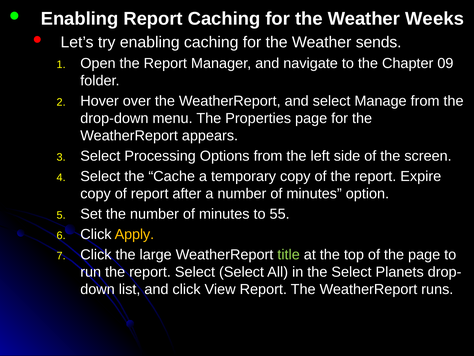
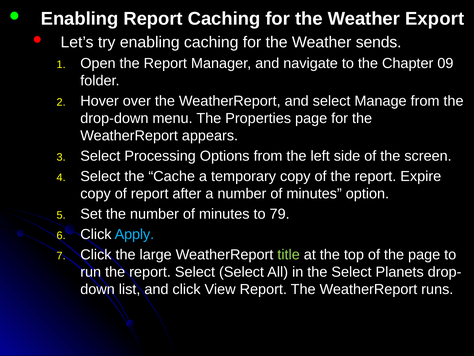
Weeks: Weeks -> Export
55: 55 -> 79
Apply colour: yellow -> light blue
